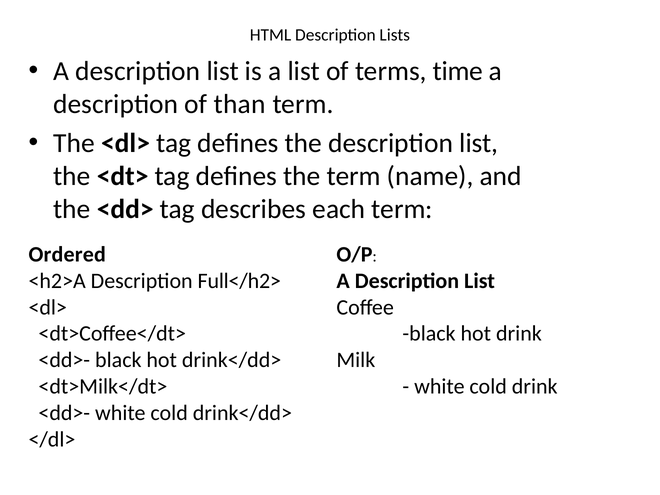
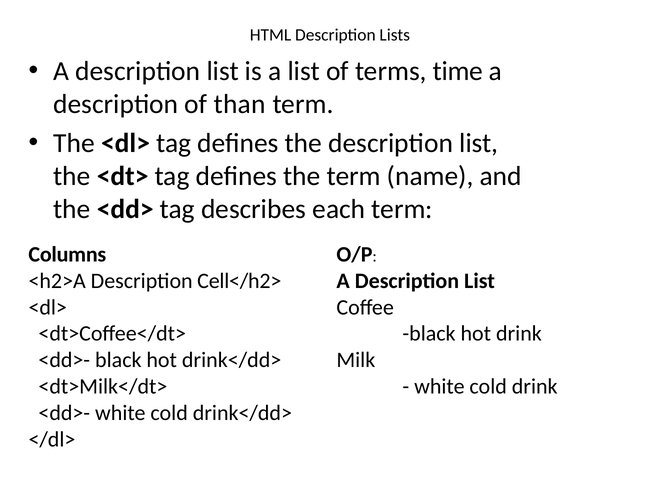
Ordered: Ordered -> Columns
Full</h2>: Full</h2> -> Cell</h2>
